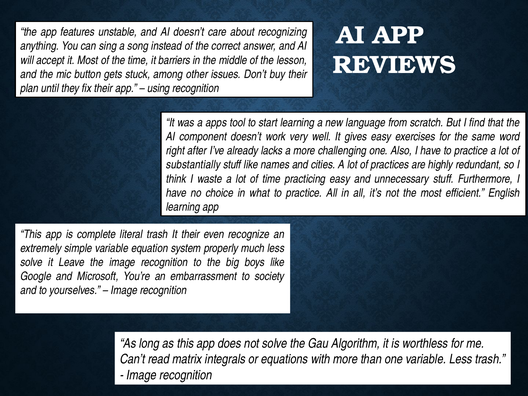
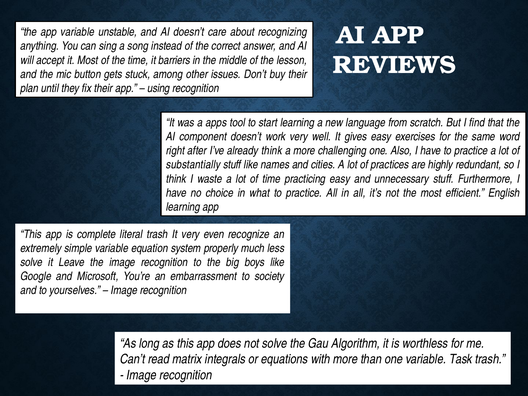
app features: features -> variable
already lacks: lacks -> think
It their: their -> very
variable Less: Less -> Task
